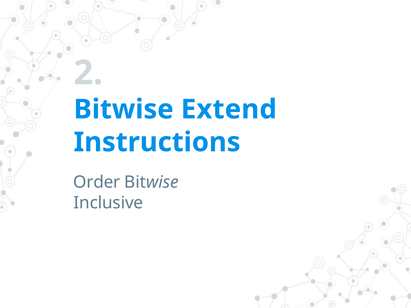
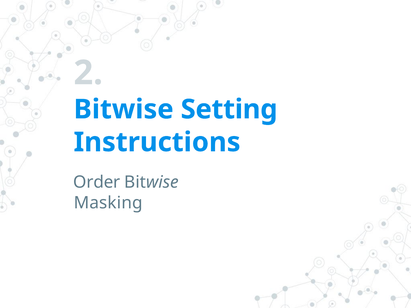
Extend: Extend -> Setting
Inclusive: Inclusive -> Masking
